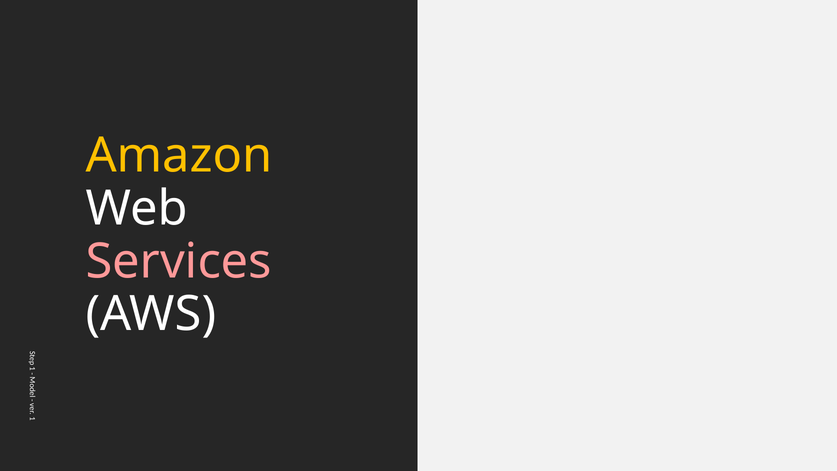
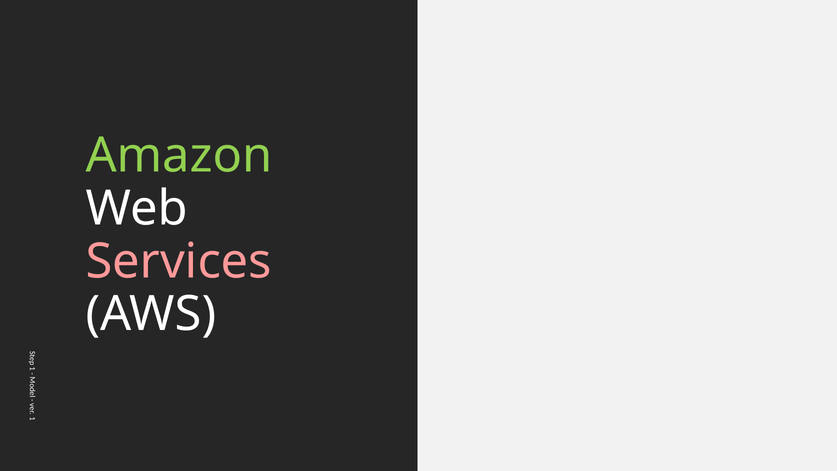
Amazon colour: yellow -> light green
